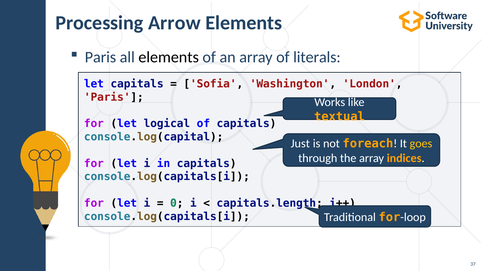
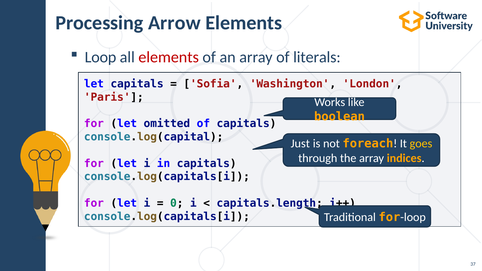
Paris at (100, 57): Paris -> Loop
elements at (169, 57) colour: black -> red
textual: textual -> boolean
logical: logical -> omitted
